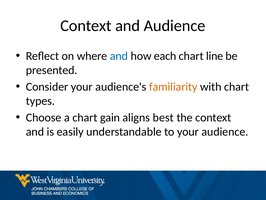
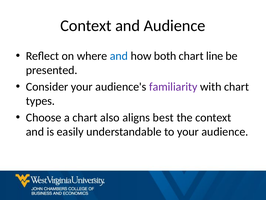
each: each -> both
familiarity colour: orange -> purple
gain: gain -> also
